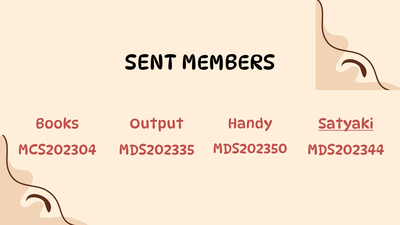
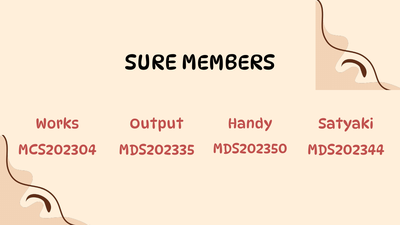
SENT: SENT -> SURE
Books: Books -> Works
Satyaki underline: present -> none
